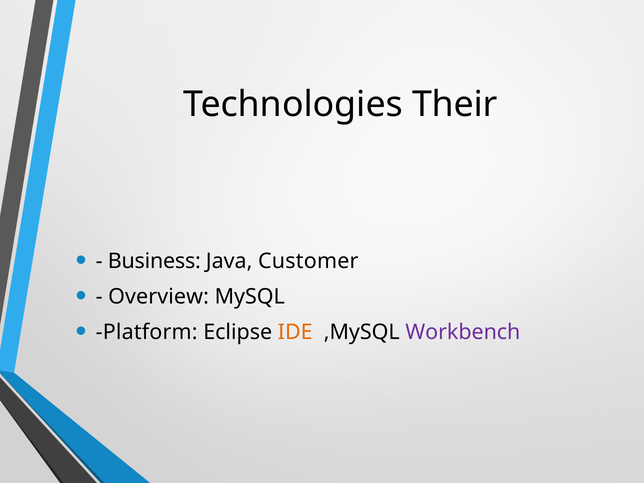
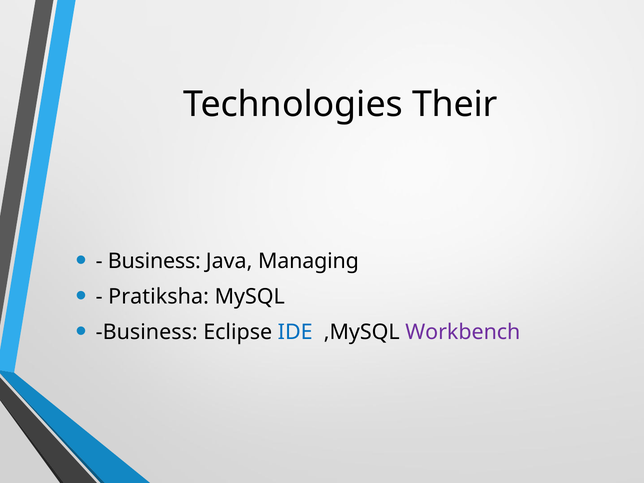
Customer: Customer -> Managing
Overview: Overview -> Pratiksha
Platform at (147, 332): Platform -> Business
IDE colour: orange -> blue
